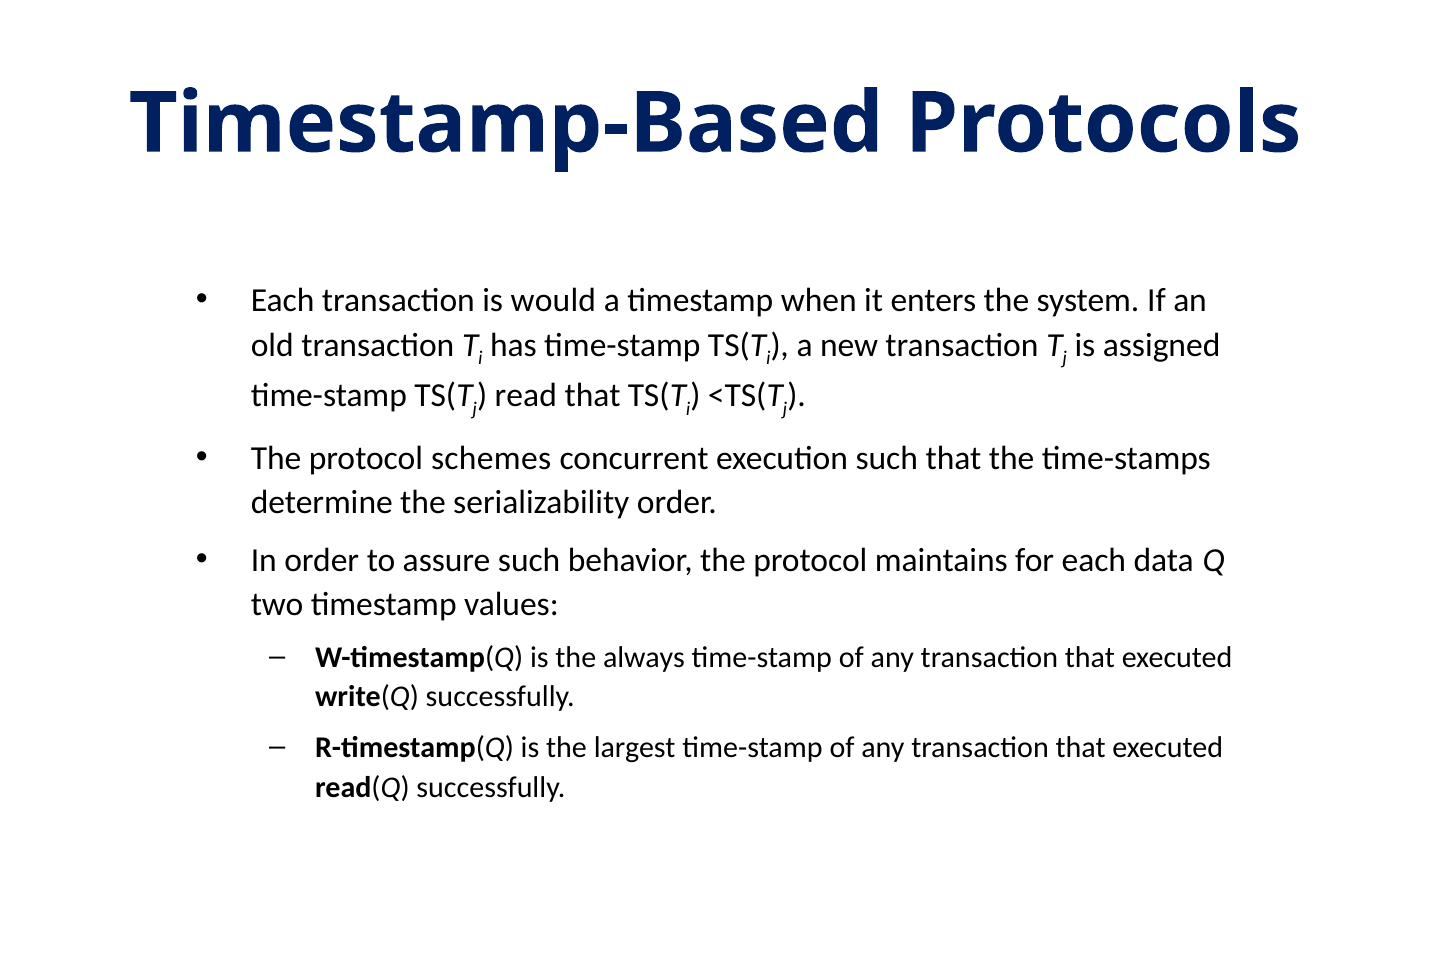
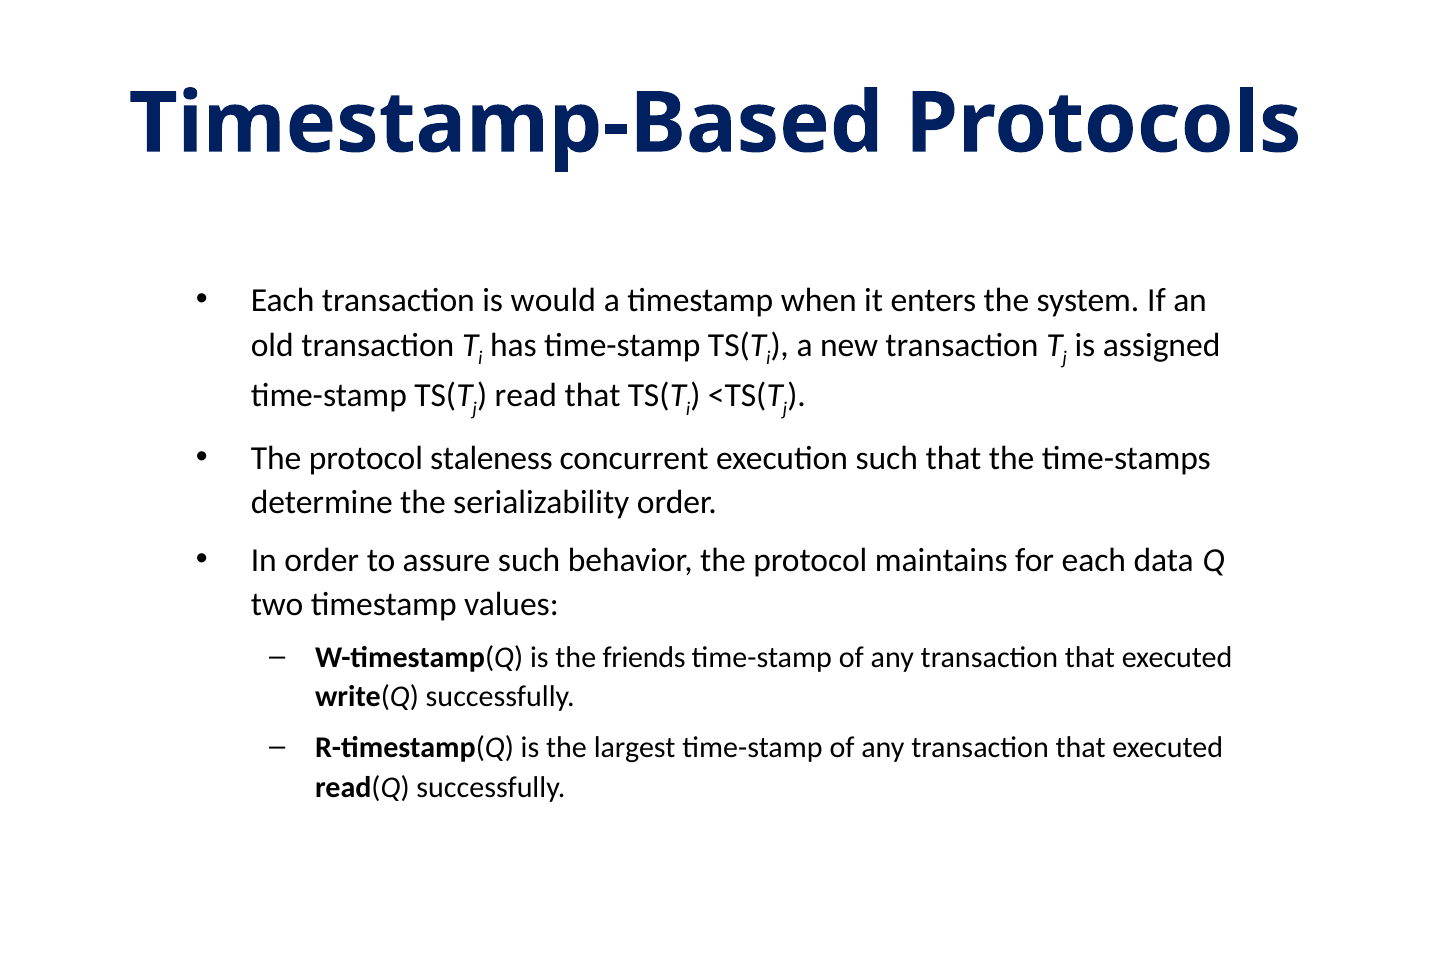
schemes: schemes -> staleness
always: always -> friends
